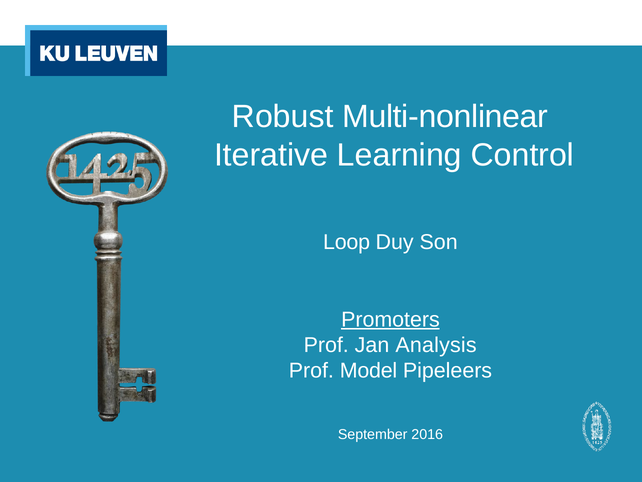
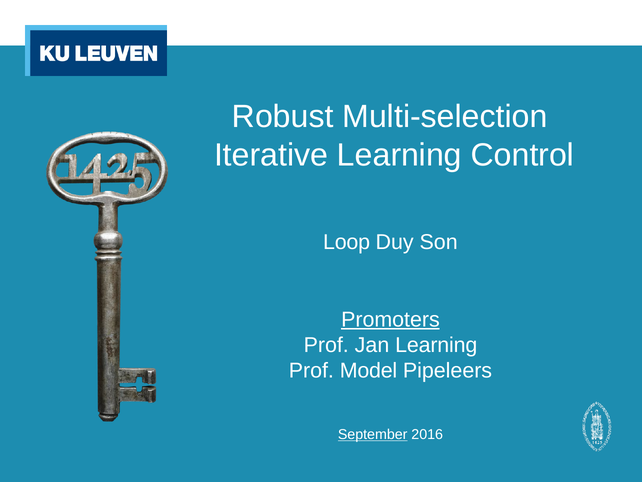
Multi-nonlinear: Multi-nonlinear -> Multi-selection
Jan Analysis: Analysis -> Learning
September underline: none -> present
